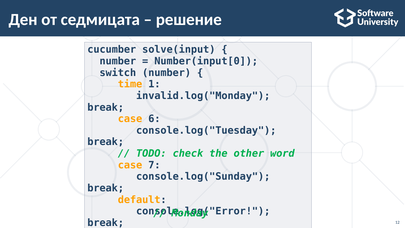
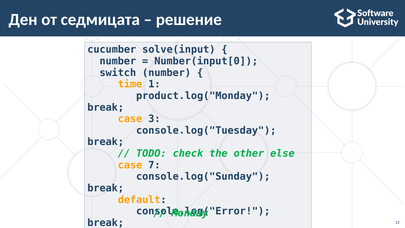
invalid.log("Monday: invalid.log("Monday -> product.log("Monday
6: 6 -> 3
word: word -> else
